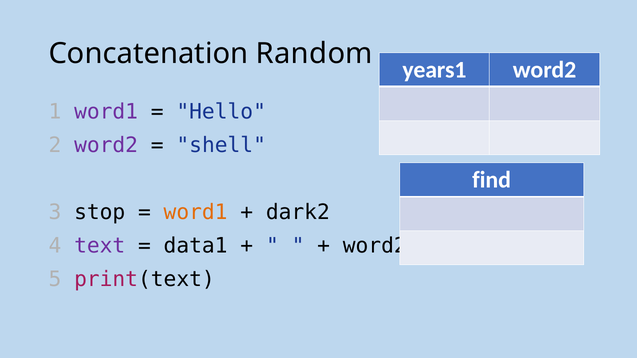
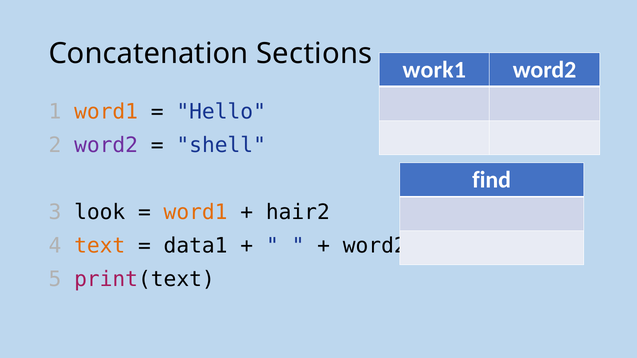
Random: Random -> Sections
years1: years1 -> work1
word1 at (106, 112) colour: purple -> orange
stop: stop -> look
dark2: dark2 -> hair2
text colour: purple -> orange
